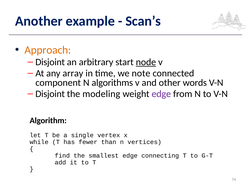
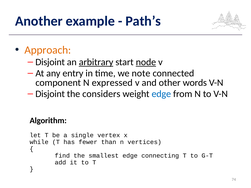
Scan’s: Scan’s -> Path’s
arbitrary underline: none -> present
array: array -> entry
algorithms: algorithms -> expressed
modeling: modeling -> considers
edge at (161, 94) colour: purple -> blue
